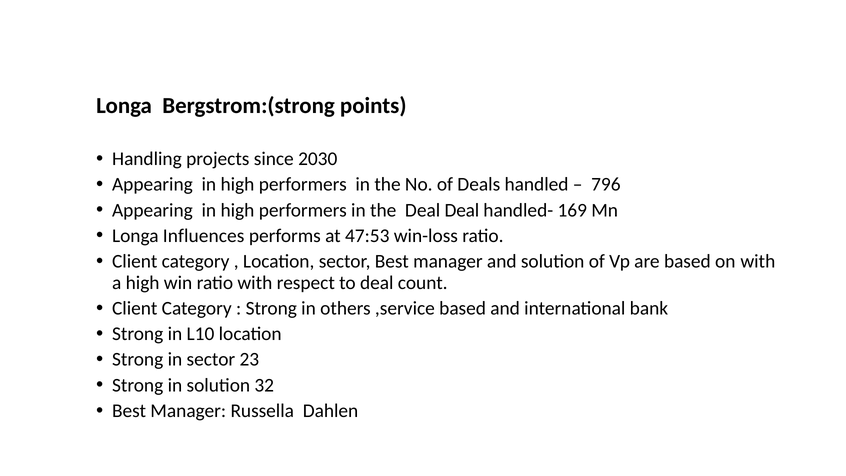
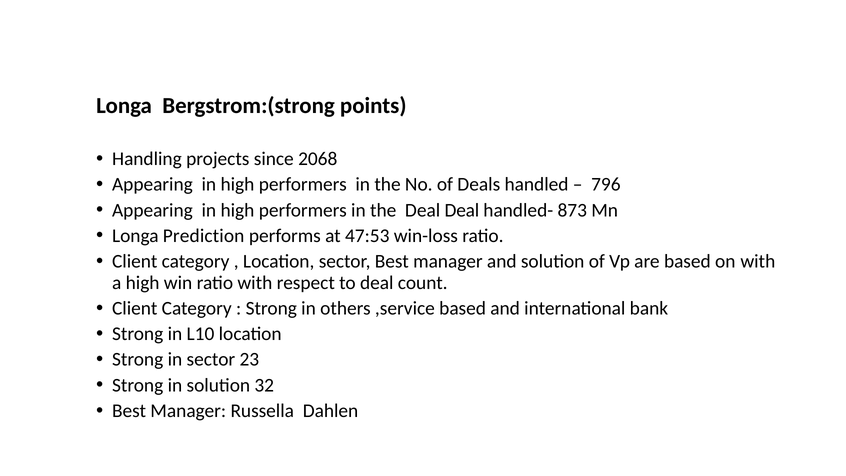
2030: 2030 -> 2068
169: 169 -> 873
Influences: Influences -> Prediction
